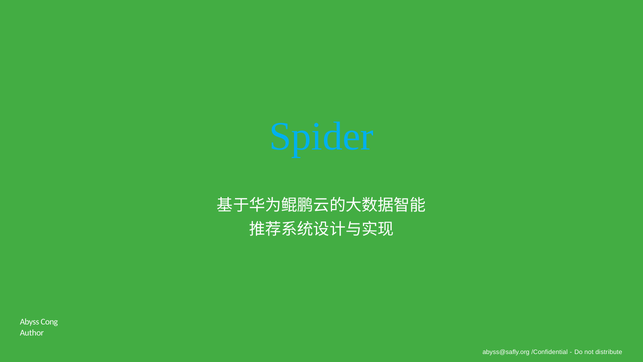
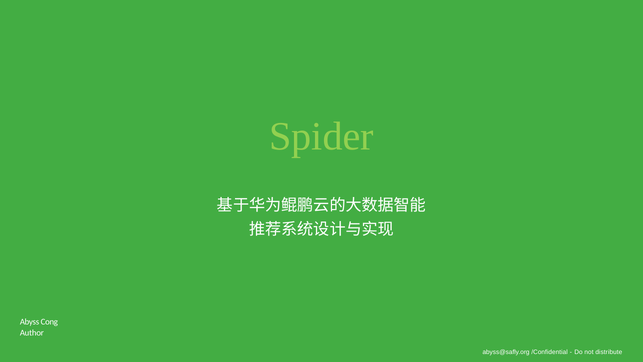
Spider colour: light blue -> light green
